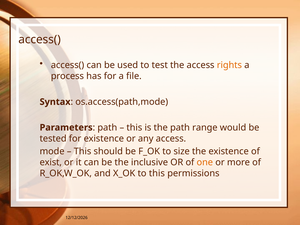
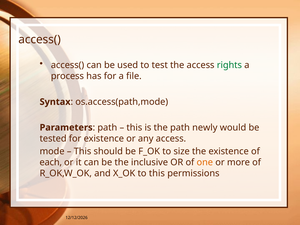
rights colour: orange -> green
range: range -> newly
exist: exist -> each
